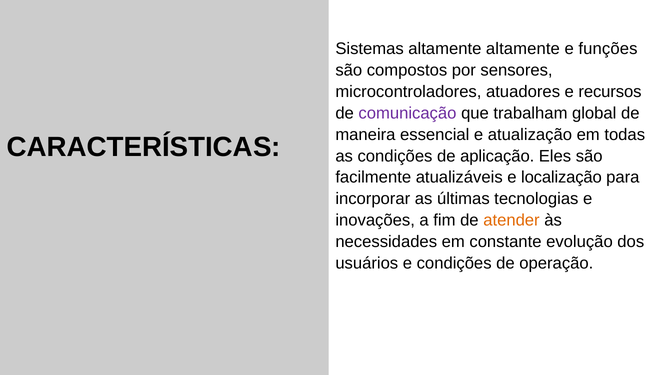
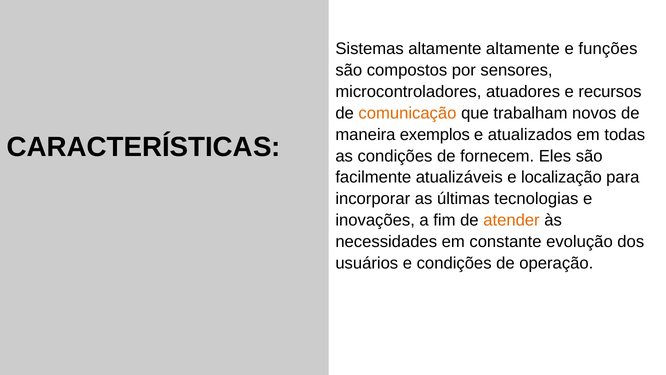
comunicação colour: purple -> orange
global: global -> novos
essencial: essencial -> exemplos
atualização: atualização -> atualizados
aplicação: aplicação -> fornecem
